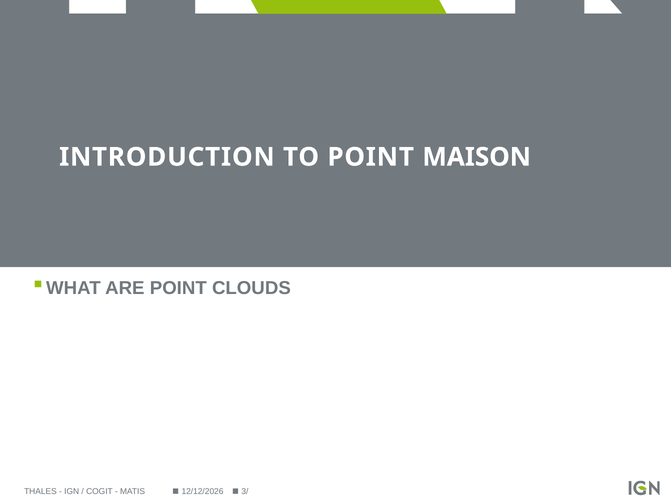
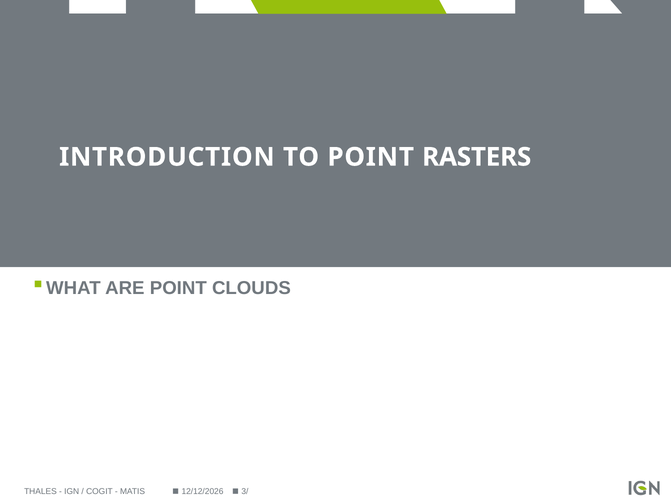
MAISON: MAISON -> RASTERS
